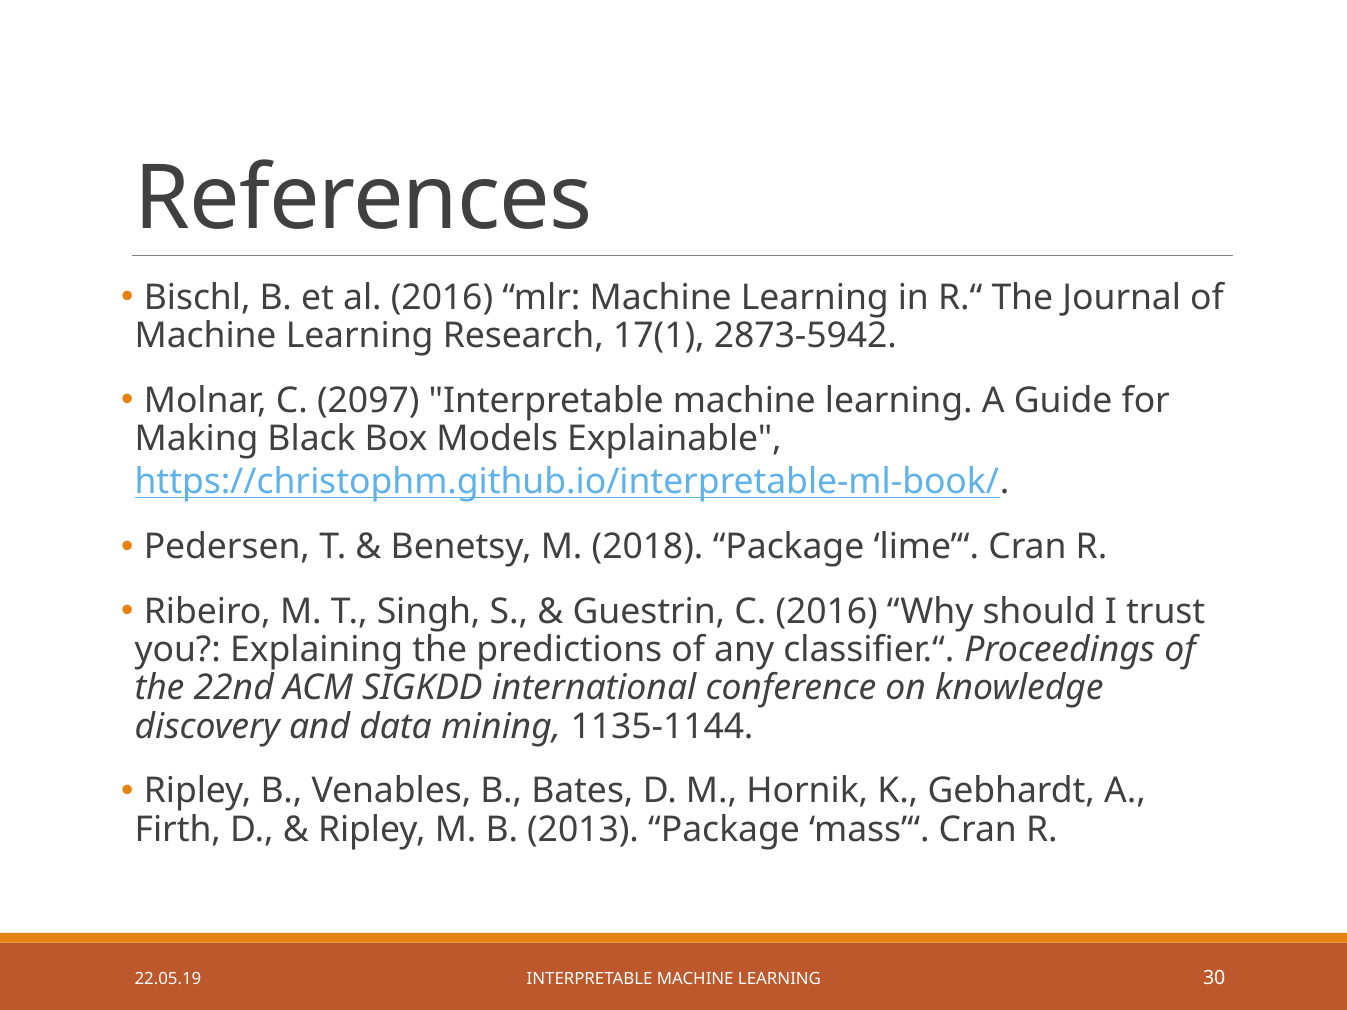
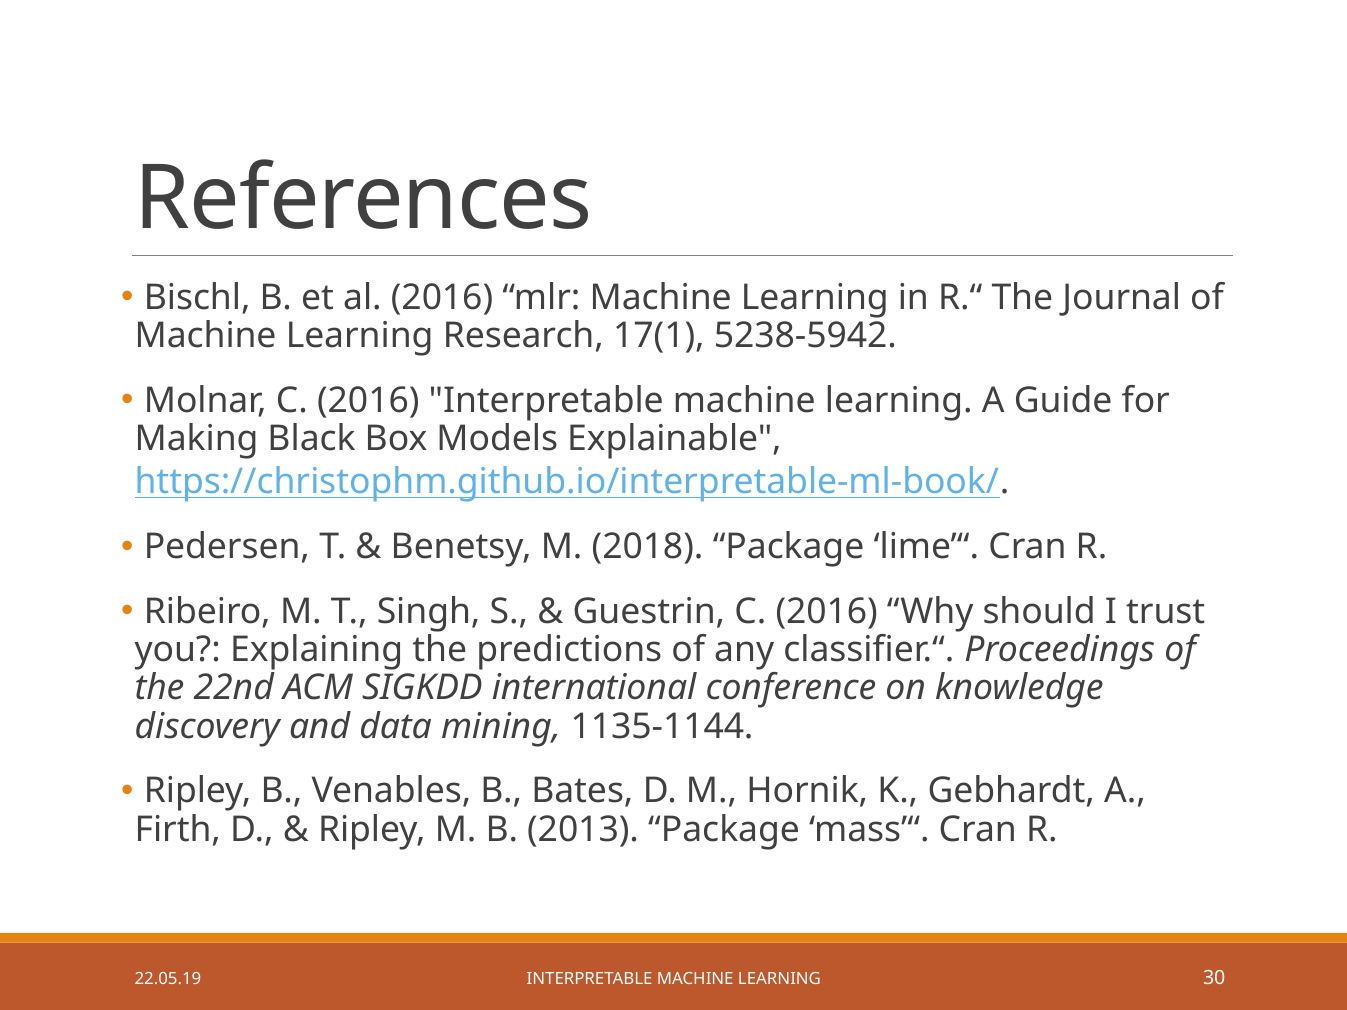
2873-5942: 2873-5942 -> 5238-5942
Molnar C 2097: 2097 -> 2016
